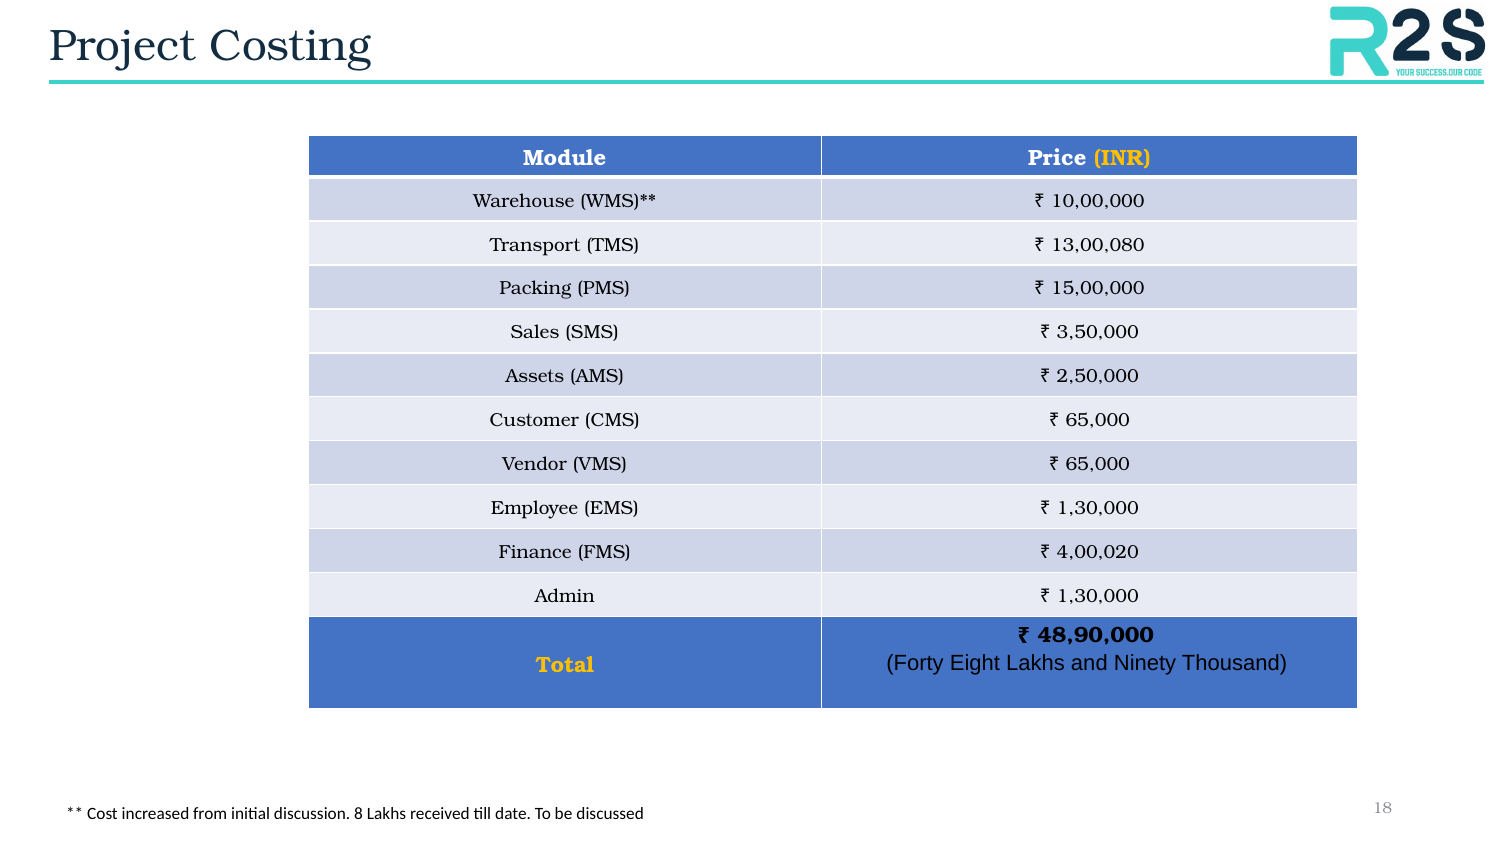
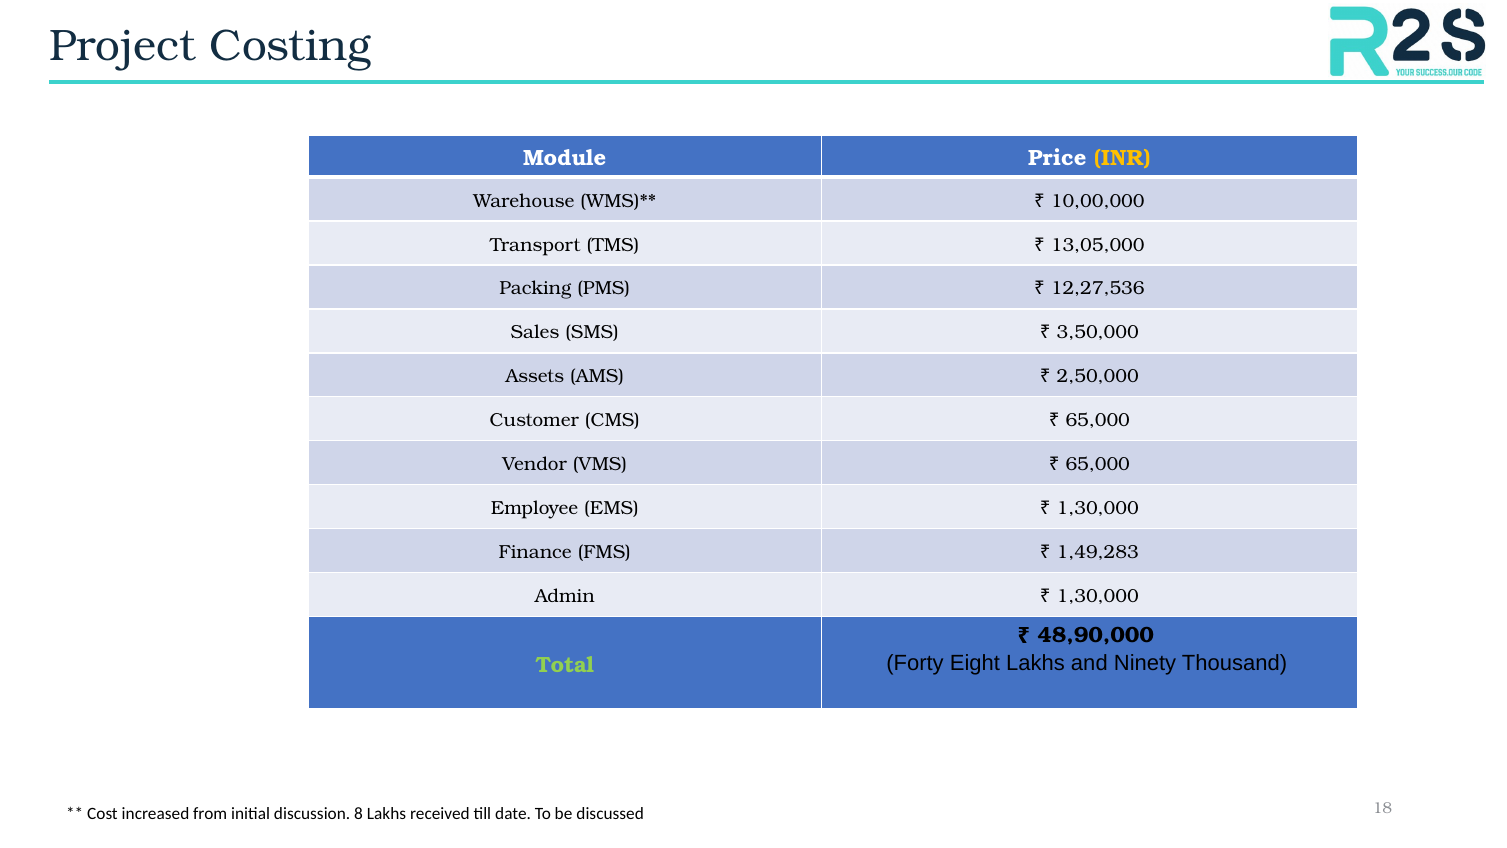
13,00,080: 13,00,080 -> 13,05,000
15,00,000: 15,00,000 -> 12,27,536
4,00,020: 4,00,020 -> 1,49,283
Total colour: yellow -> light green
